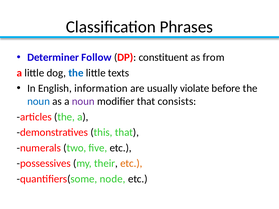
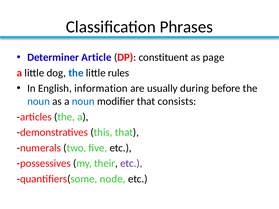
Follow: Follow -> Article
from: from -> page
texts: texts -> rules
violate: violate -> during
noun at (83, 102) colour: purple -> blue
etc at (131, 164) colour: orange -> purple
